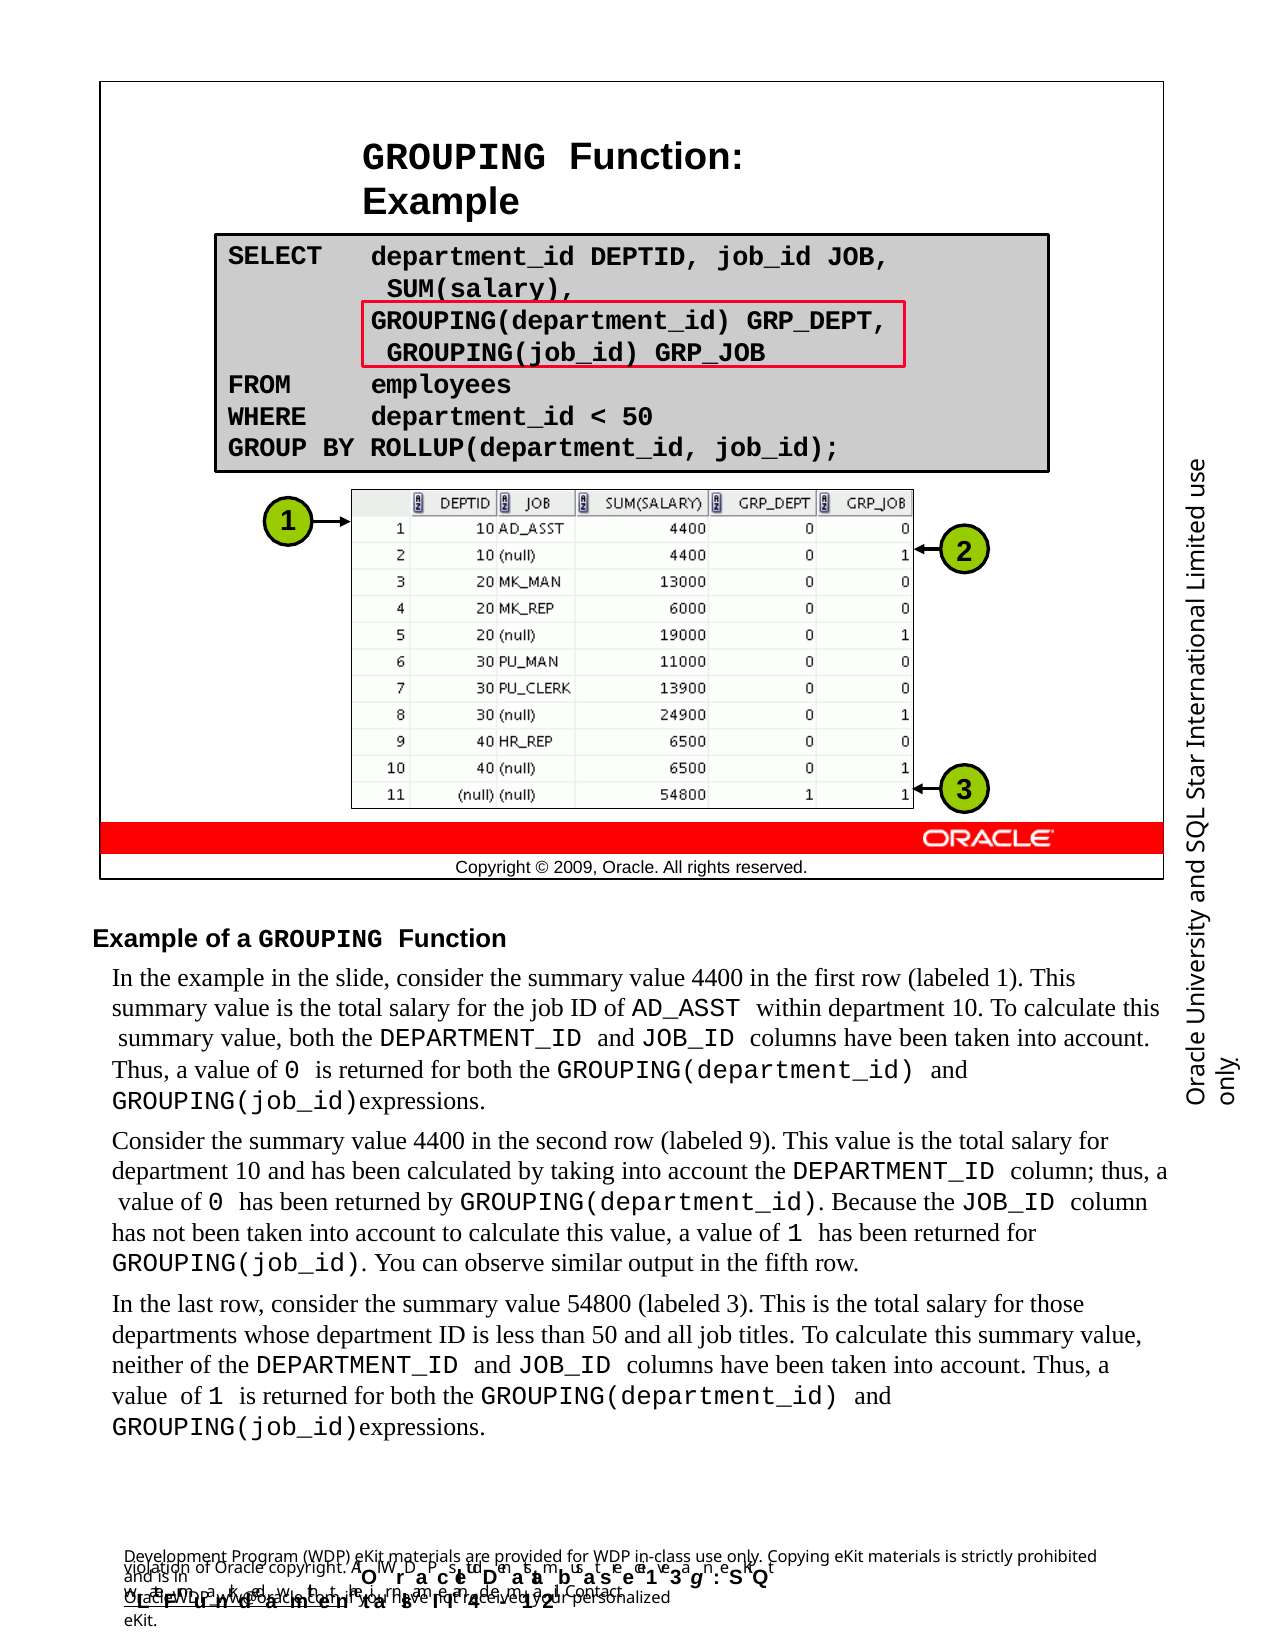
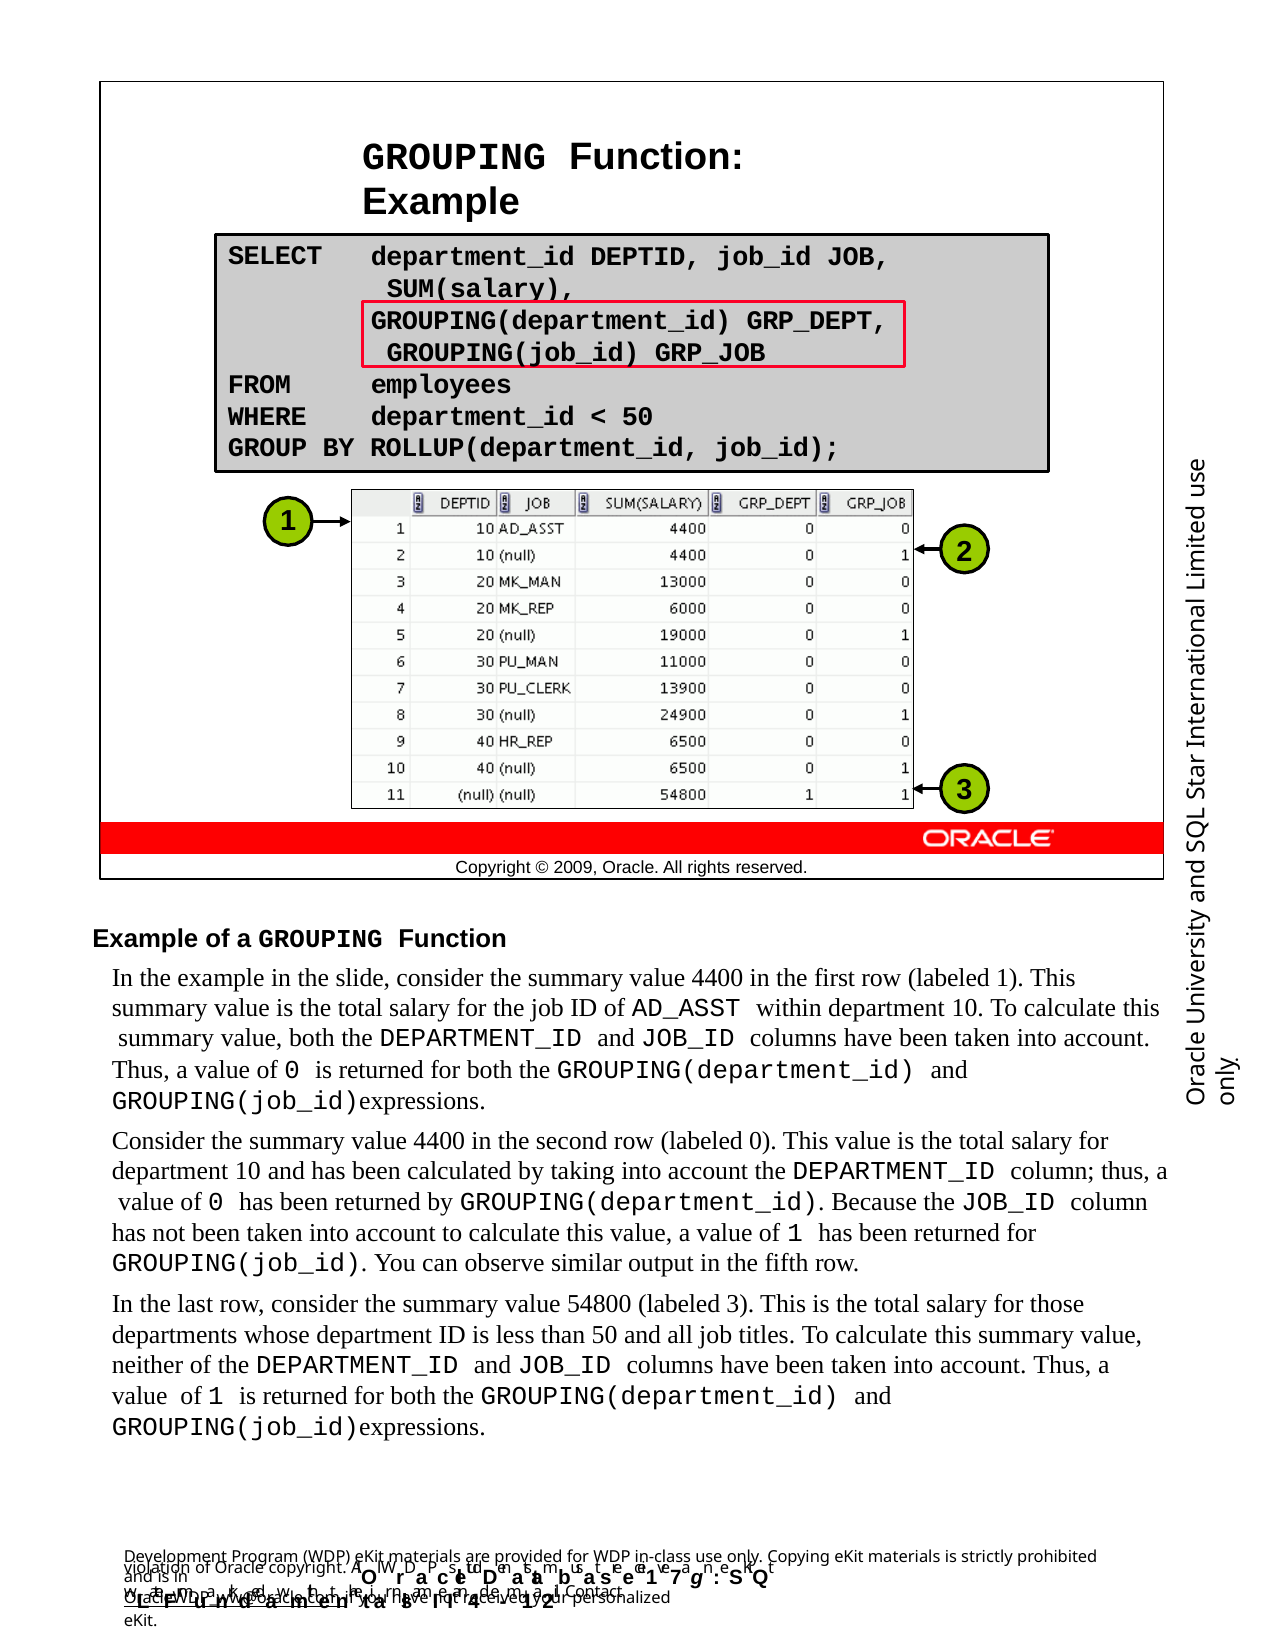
labeled 9: 9 -> 0
3 at (676, 1578): 3 -> 7
